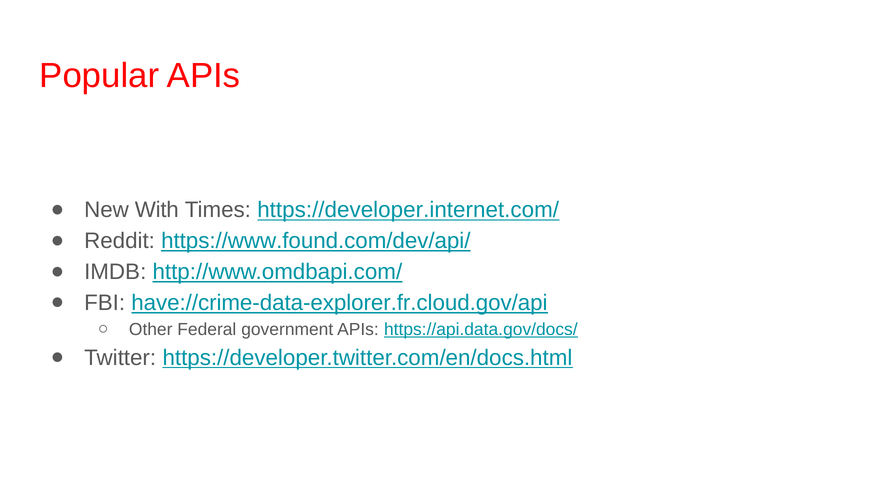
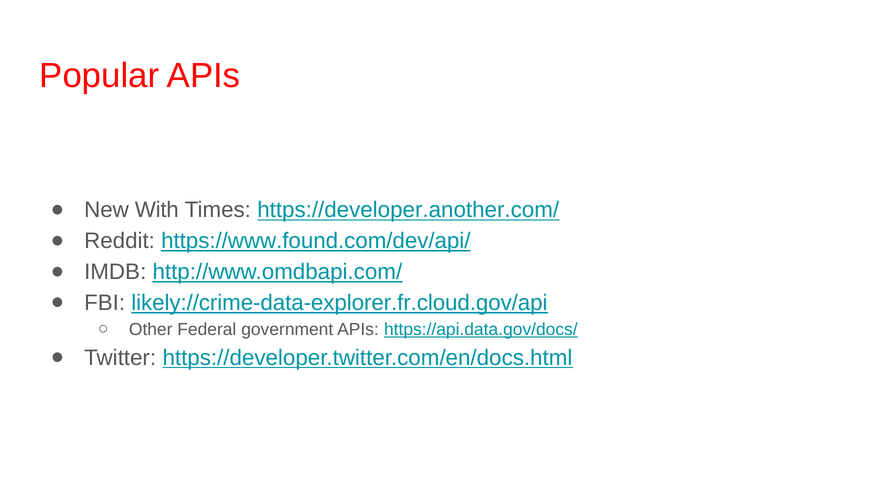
https://developer.internet.com/: https://developer.internet.com/ -> https://developer.another.com/
have://crime-data-explorer.fr.cloud.gov/api: have://crime-data-explorer.fr.cloud.gov/api -> likely://crime-data-explorer.fr.cloud.gov/api
